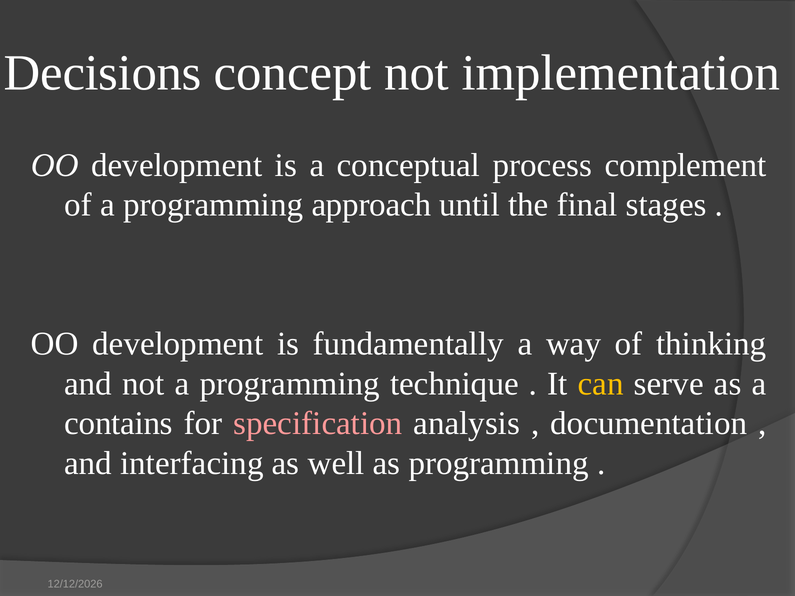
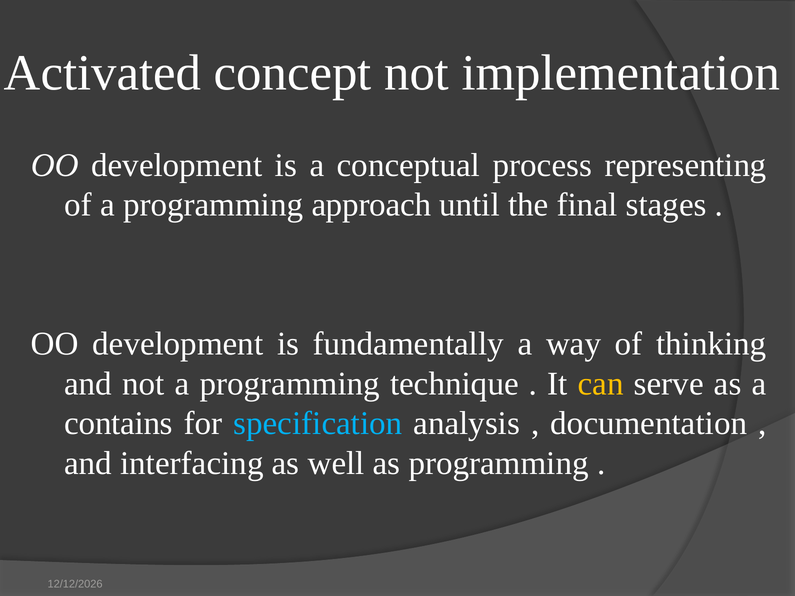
Decisions: Decisions -> Activated
complement: complement -> representing
specification colour: pink -> light blue
